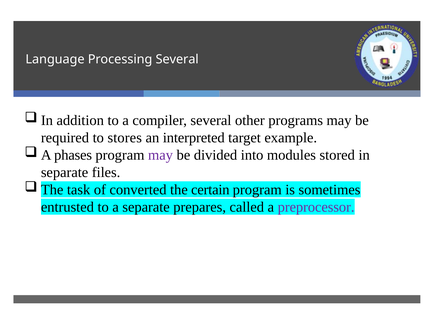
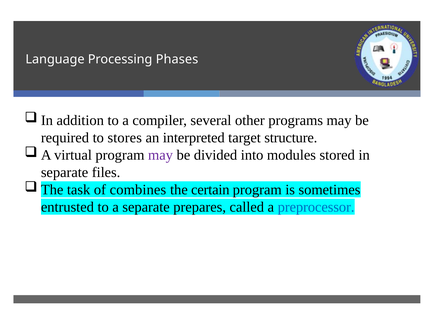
Processing Several: Several -> Phases
example: example -> structure
phases: phases -> virtual
converted: converted -> combines
preprocessor colour: purple -> blue
